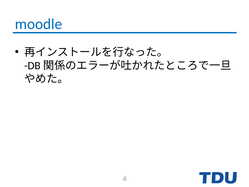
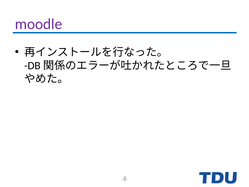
moodle colour: blue -> purple
